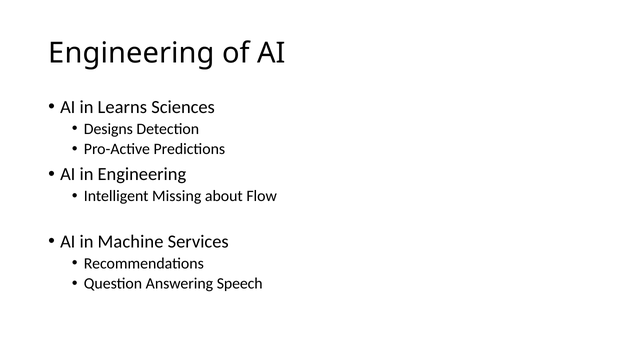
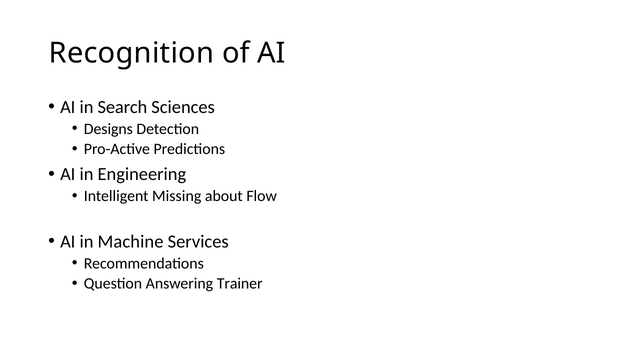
Engineering at (132, 53): Engineering -> Recognition
Learns: Learns -> Search
Speech: Speech -> Trainer
